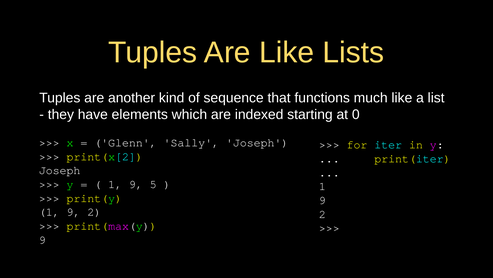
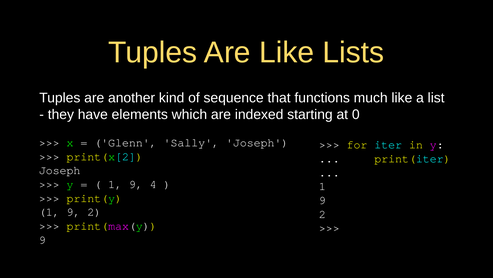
5: 5 -> 4
